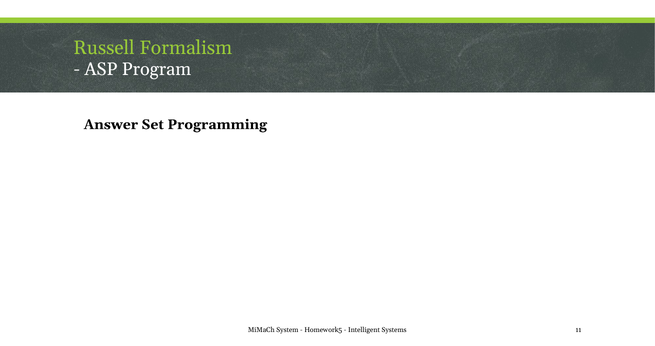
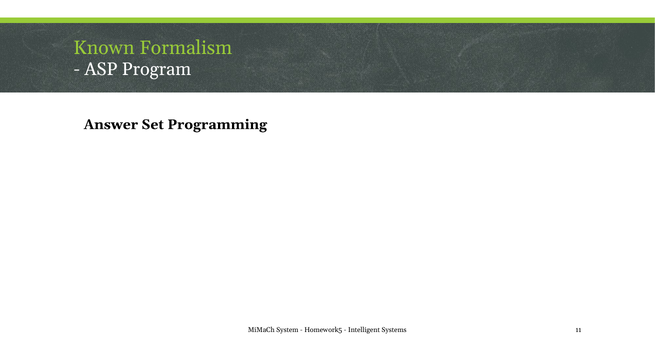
Russell: Russell -> Known
